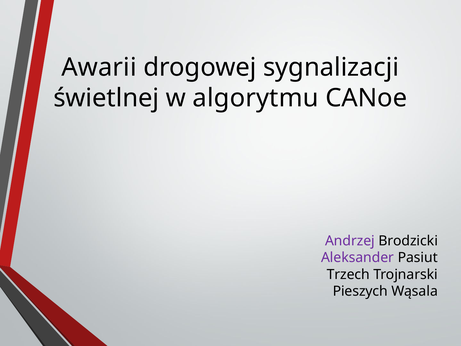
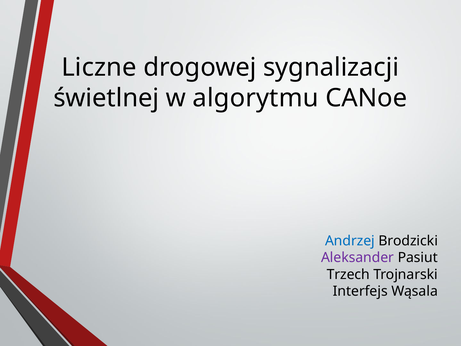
Awarii: Awarii -> Liczne
Andrzej colour: purple -> blue
Pieszych: Pieszych -> Interfejs
